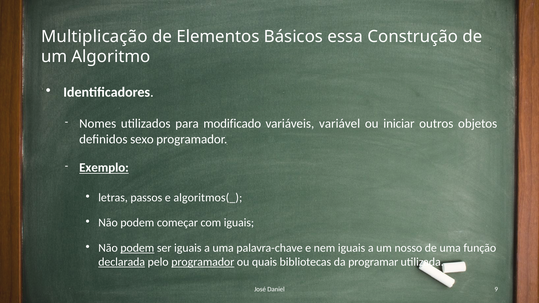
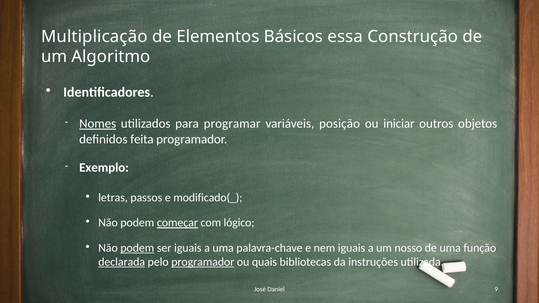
Nomes underline: none -> present
modificado: modificado -> programar
variável: variável -> posição
sexo: sexo -> feita
Exemplo underline: present -> none
algoritmos(_: algoritmos(_ -> modificado(_
começar underline: none -> present
com iguais: iguais -> lógico
programar: programar -> instruções
